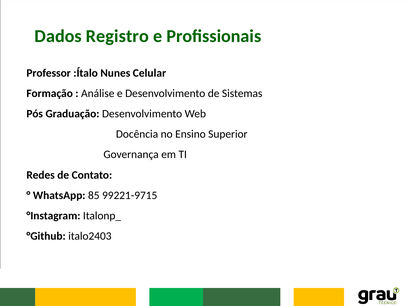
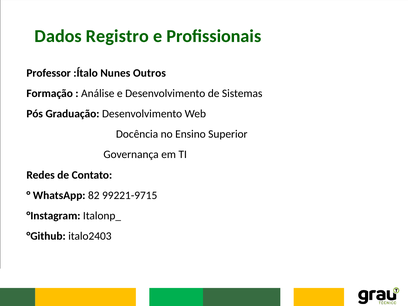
Celular: Celular -> Outros
85: 85 -> 82
